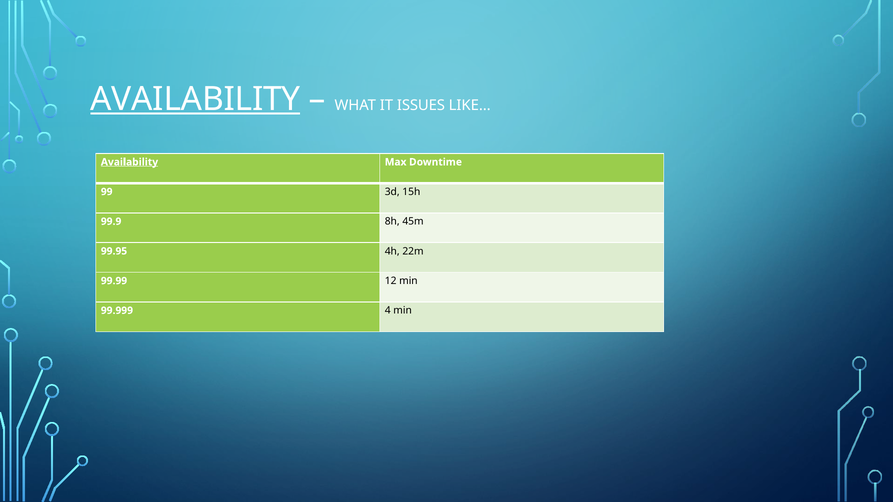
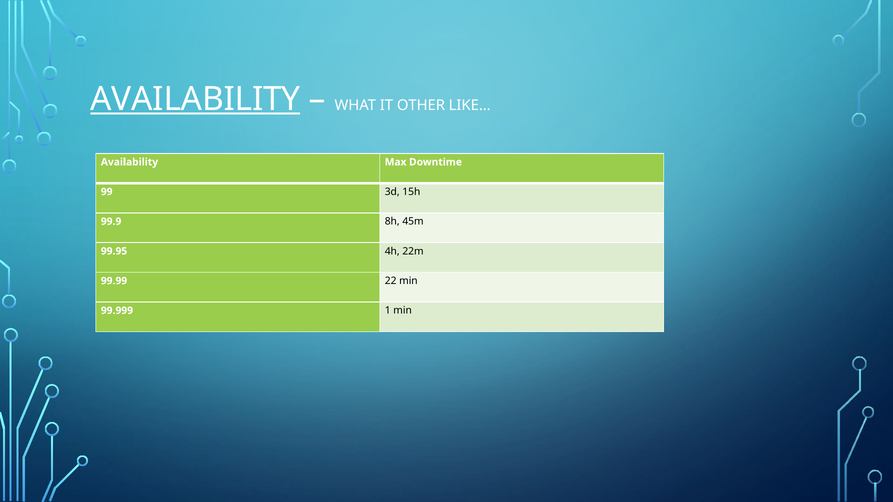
ISSUES: ISSUES -> OTHER
Availability at (129, 162) underline: present -> none
12: 12 -> 22
4: 4 -> 1
